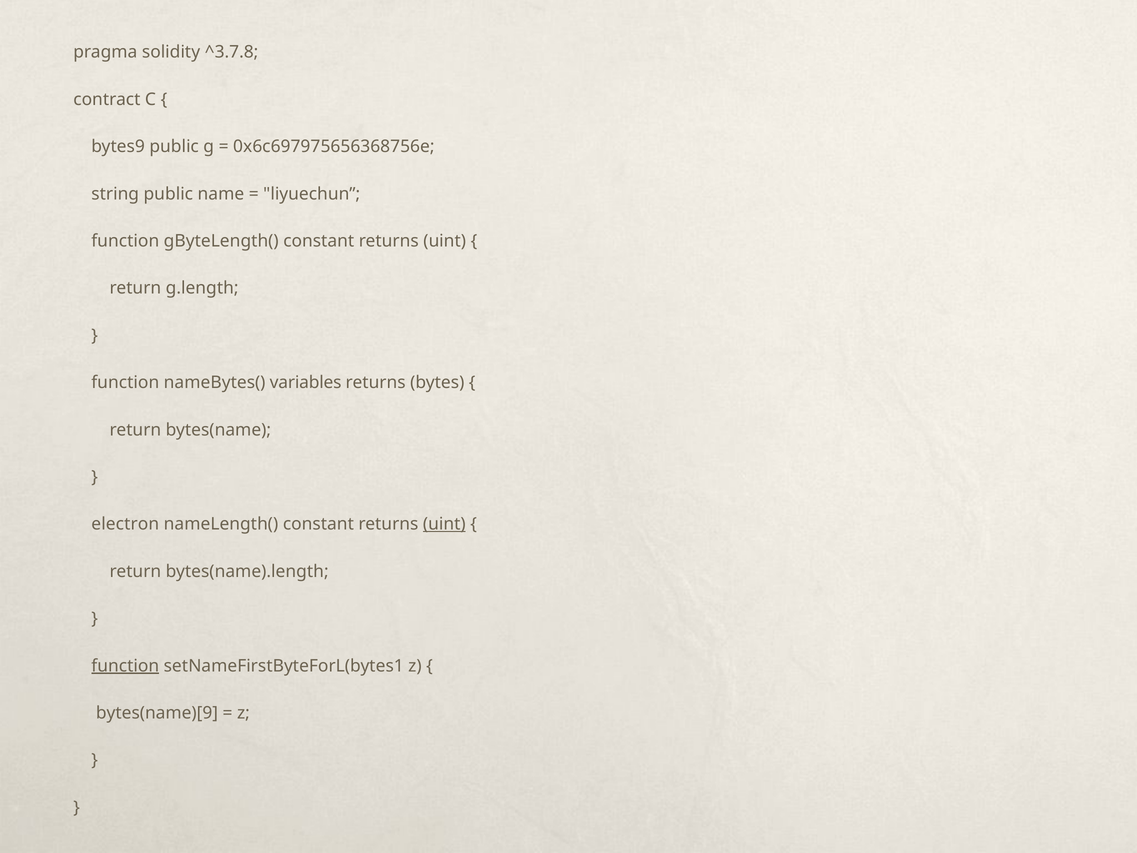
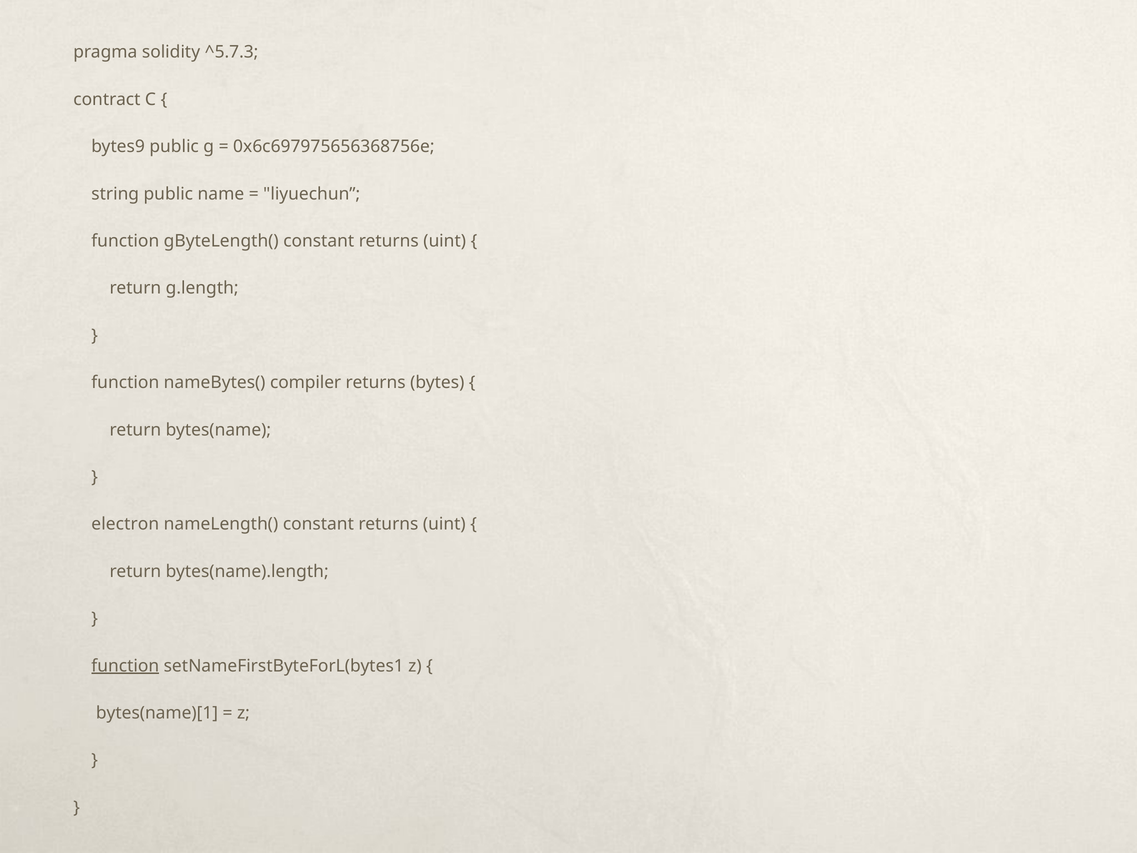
^3.7.8: ^3.7.8 -> ^5.7.3
variables: variables -> compiler
uint at (444, 524) underline: present -> none
bytes(name)[9: bytes(name)[9 -> bytes(name)[1
